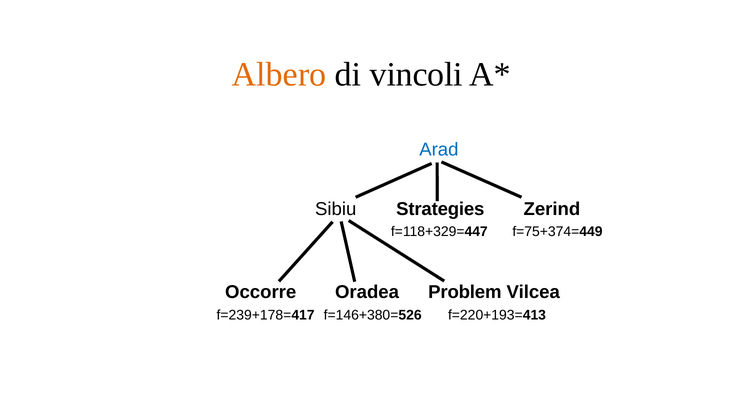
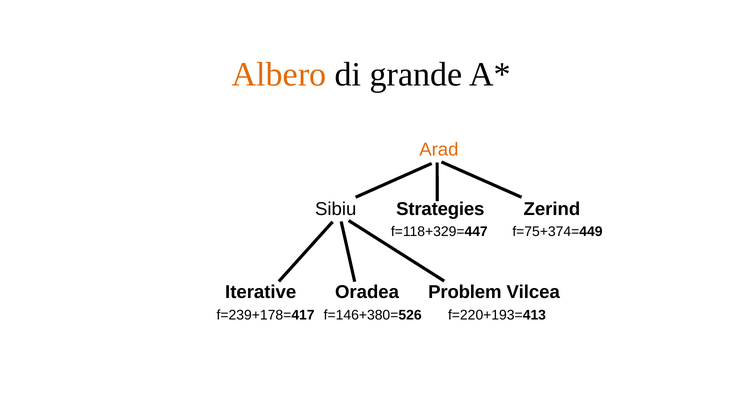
vincoli: vincoli -> grande
Arad colour: blue -> orange
Occorre: Occorre -> Iterative
